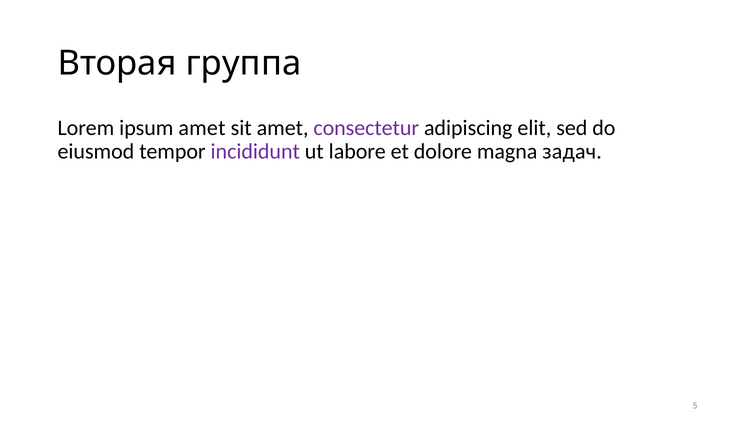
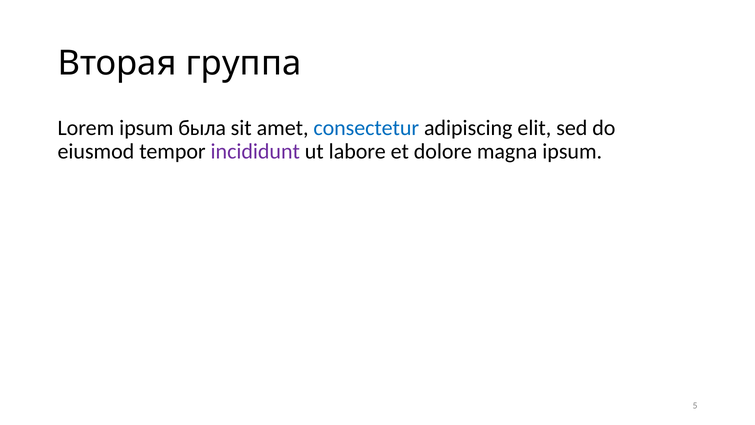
ipsum amet: amet -> была
consectetur colour: purple -> blue
magna задач: задач -> ipsum
